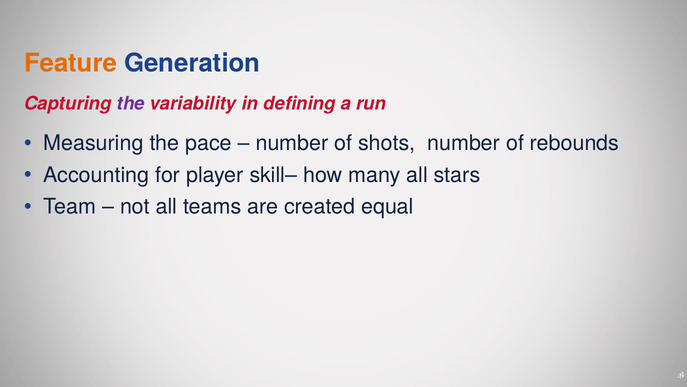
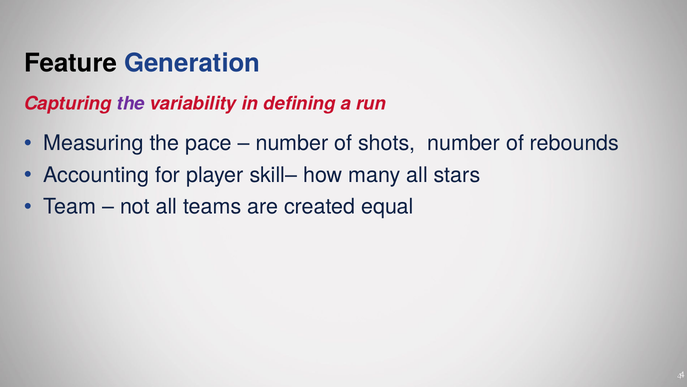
Feature colour: orange -> black
